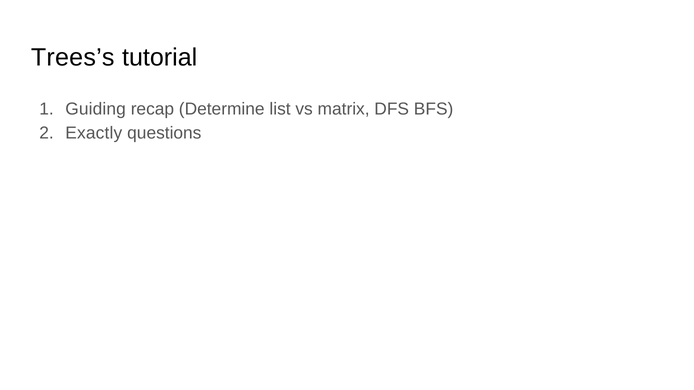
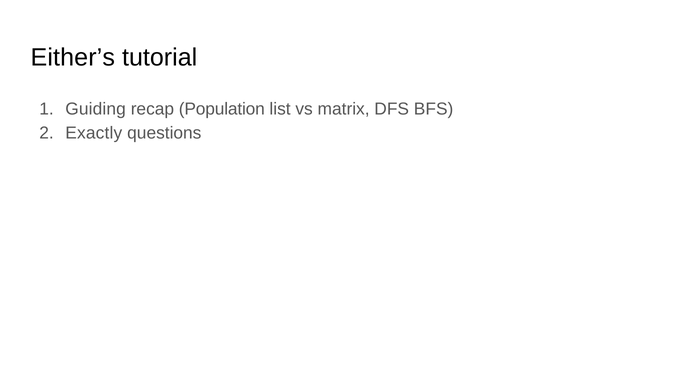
Trees’s: Trees’s -> Either’s
Determine: Determine -> Population
